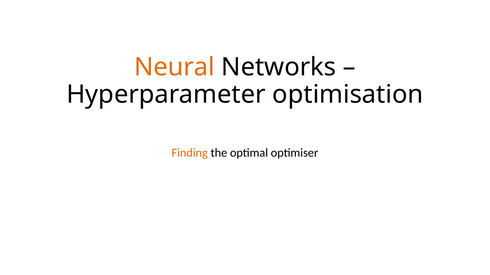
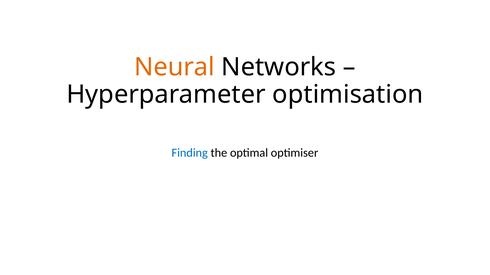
Finding colour: orange -> blue
